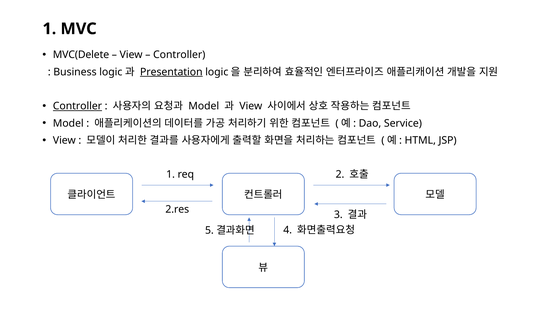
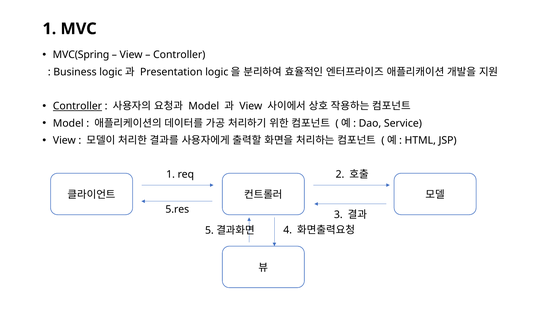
MVC(Delete: MVC(Delete -> MVC(Spring
Presentation underline: present -> none
2.res: 2.res -> 5.res
